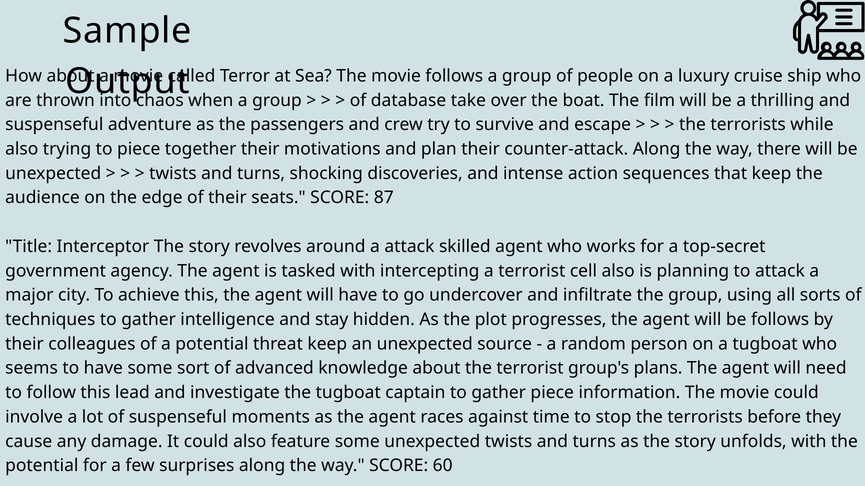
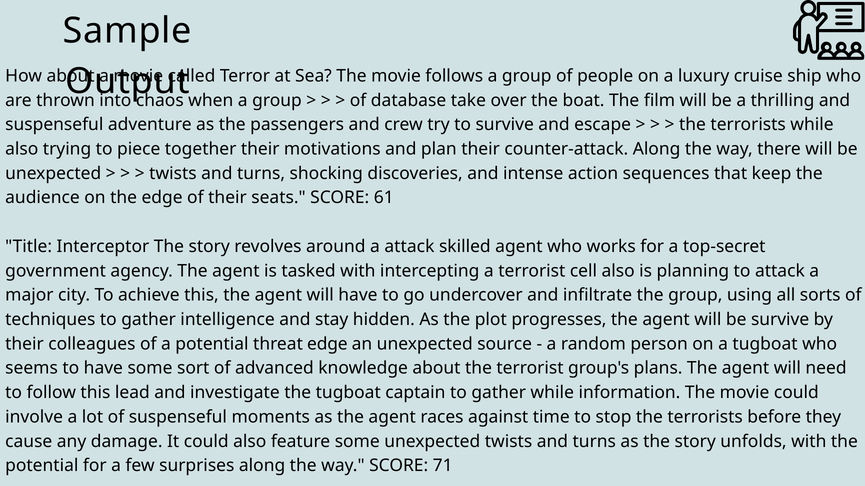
87: 87 -> 61
be follows: follows -> survive
threat keep: keep -> edge
gather piece: piece -> while
60: 60 -> 71
